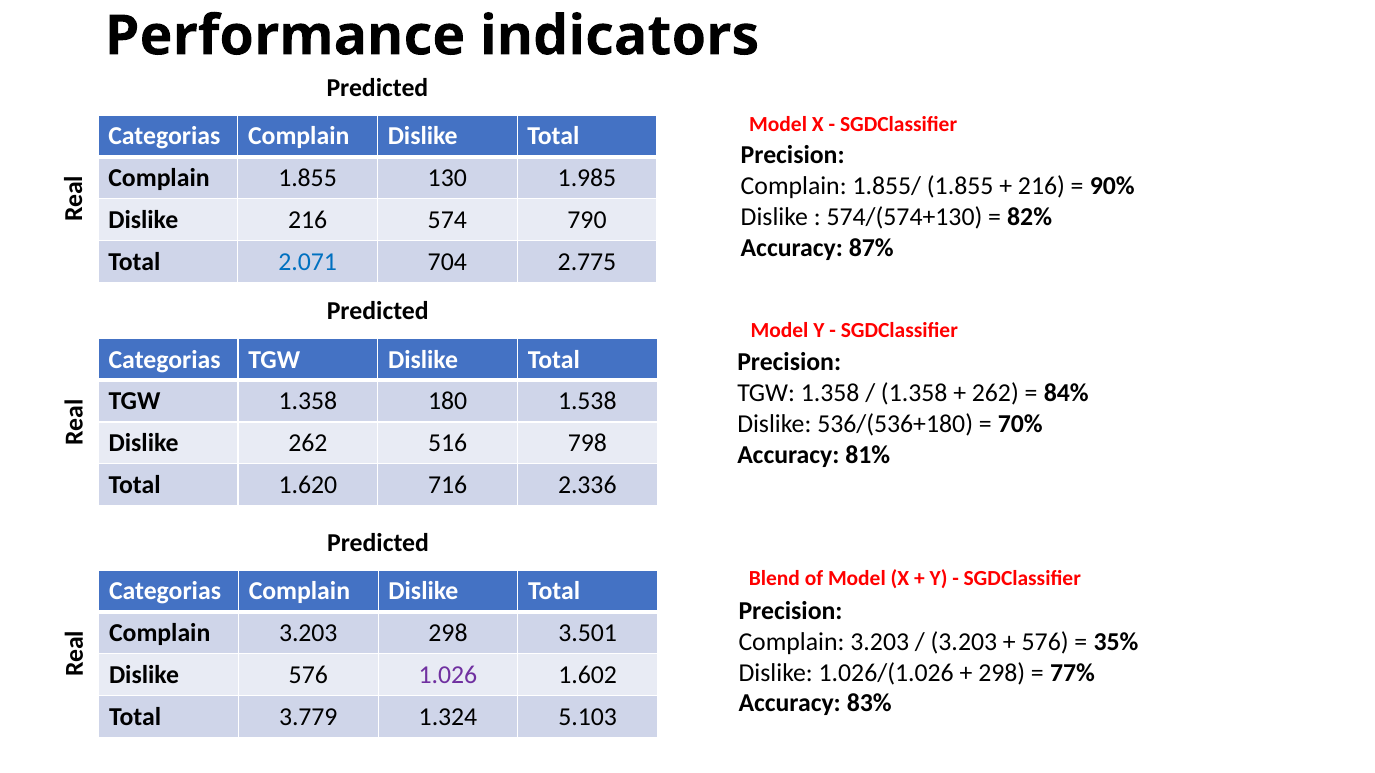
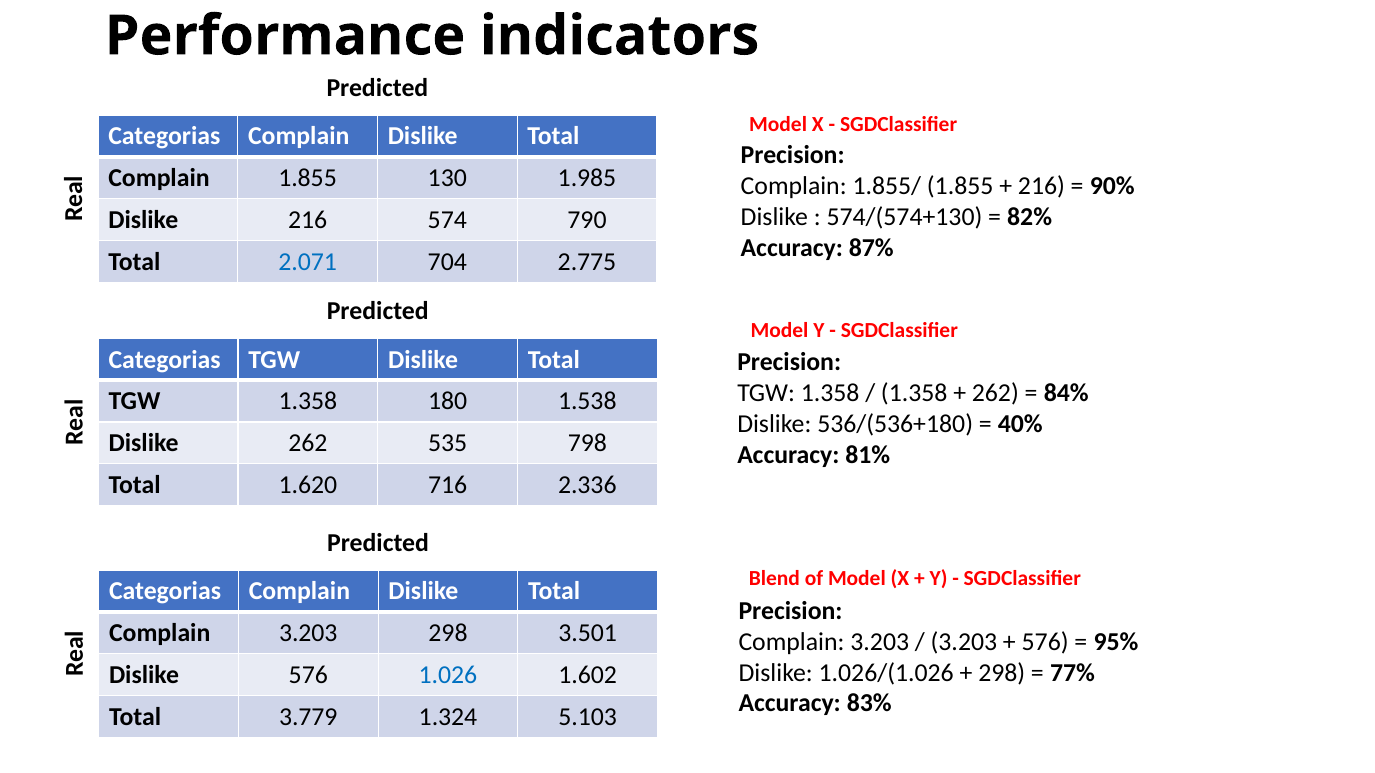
70%: 70% -> 40%
516: 516 -> 535
35%: 35% -> 95%
1.026 colour: purple -> blue
